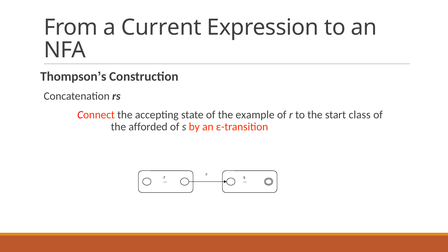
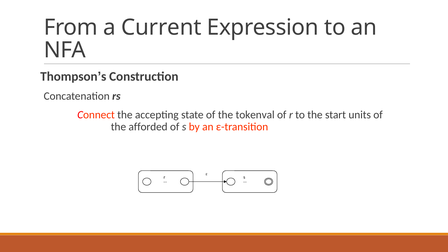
example: example -> tokenval
class: class -> units
